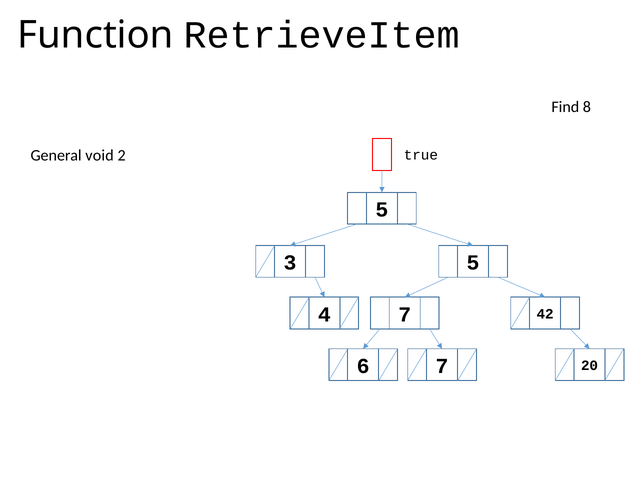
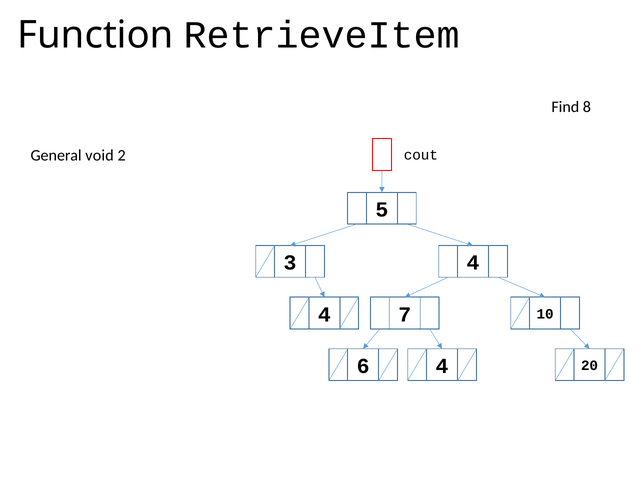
true: true -> cout
3 5: 5 -> 4
42: 42 -> 10
6 7: 7 -> 4
